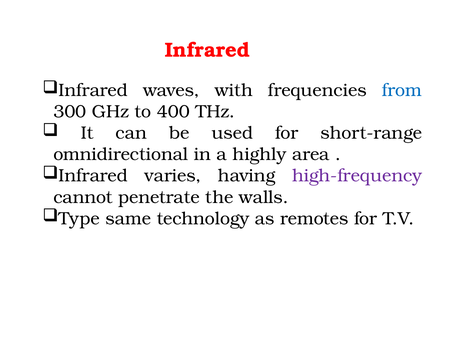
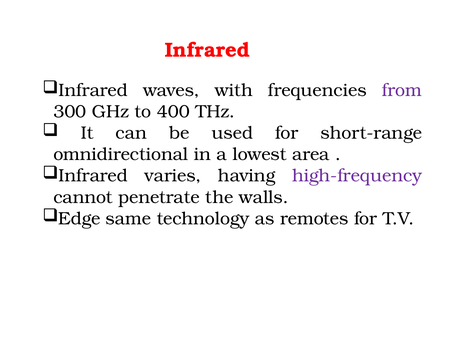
from colour: blue -> purple
highly: highly -> lowest
Type: Type -> Edge
